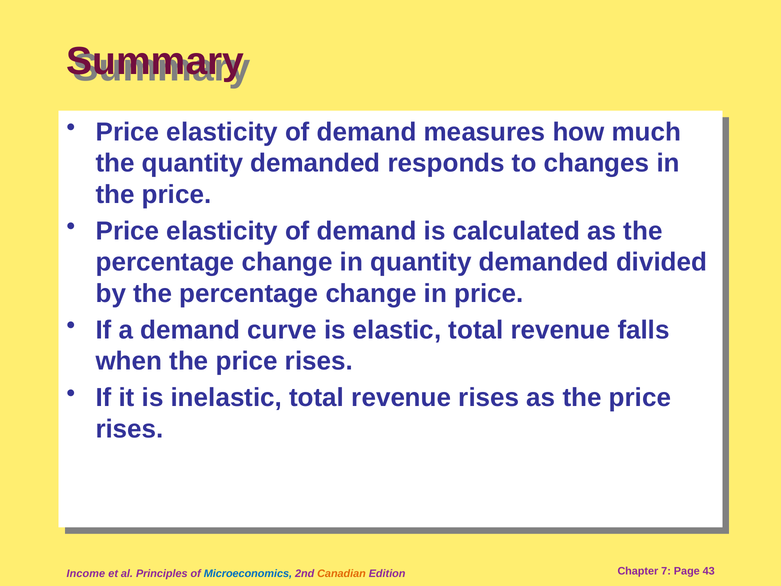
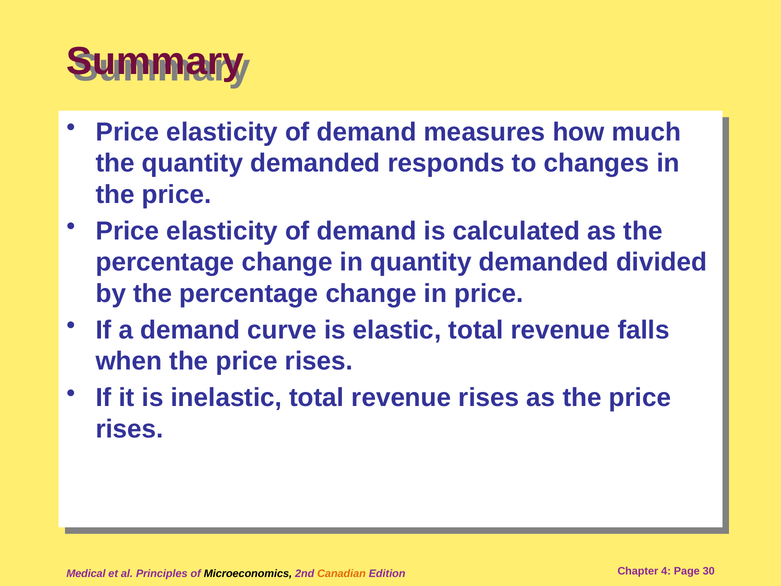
Income: Income -> Medical
Microeconomics colour: blue -> black
7: 7 -> 4
43: 43 -> 30
